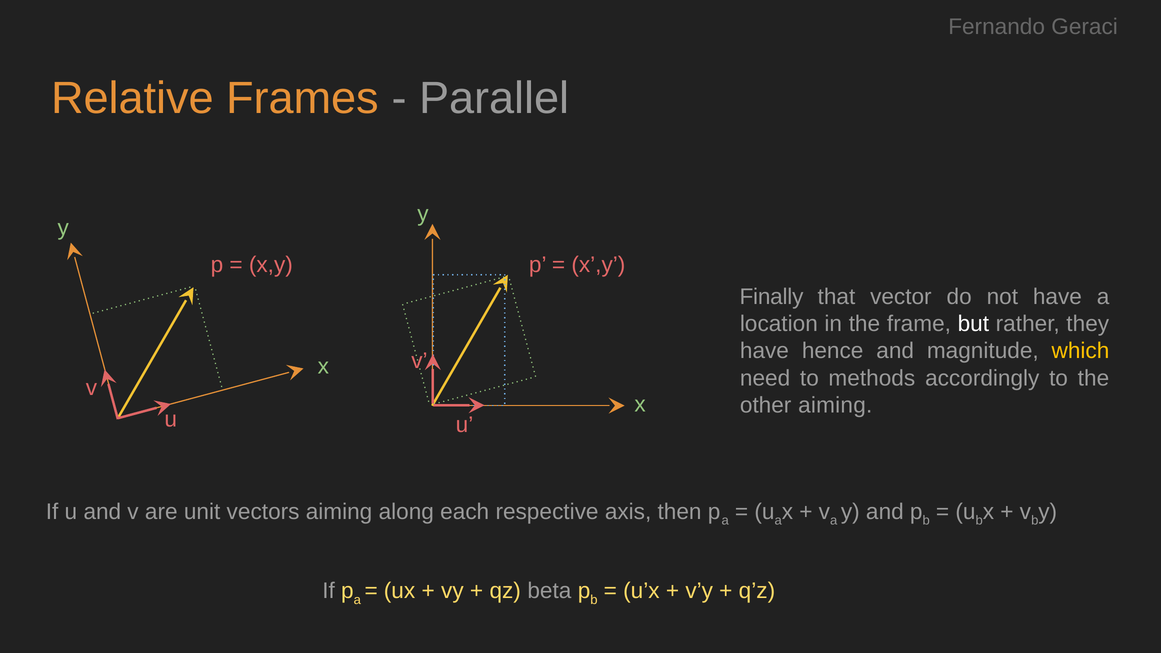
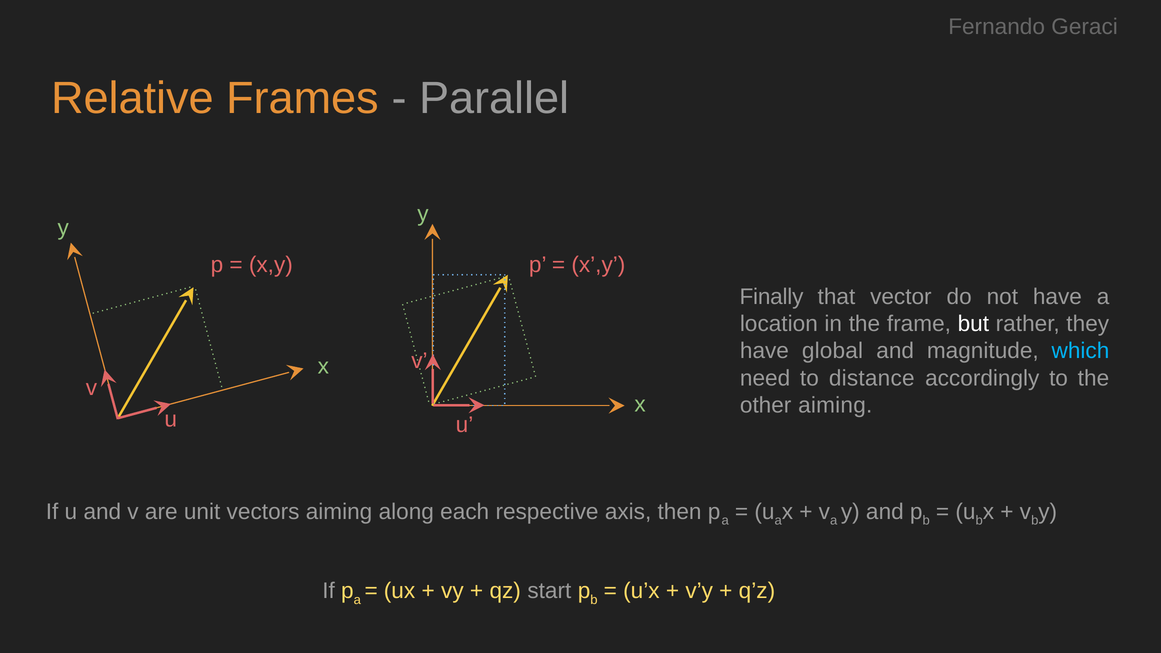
hence: hence -> global
which colour: yellow -> light blue
methods: methods -> distance
beta: beta -> start
